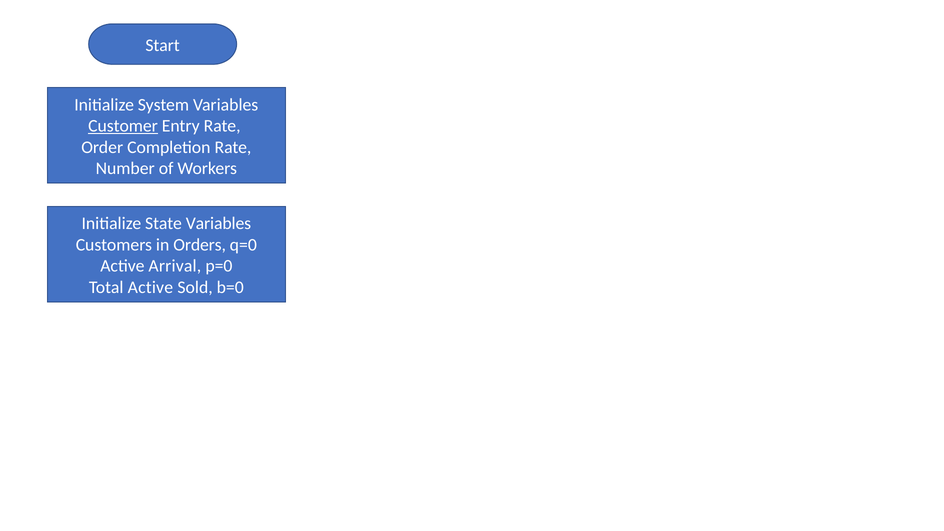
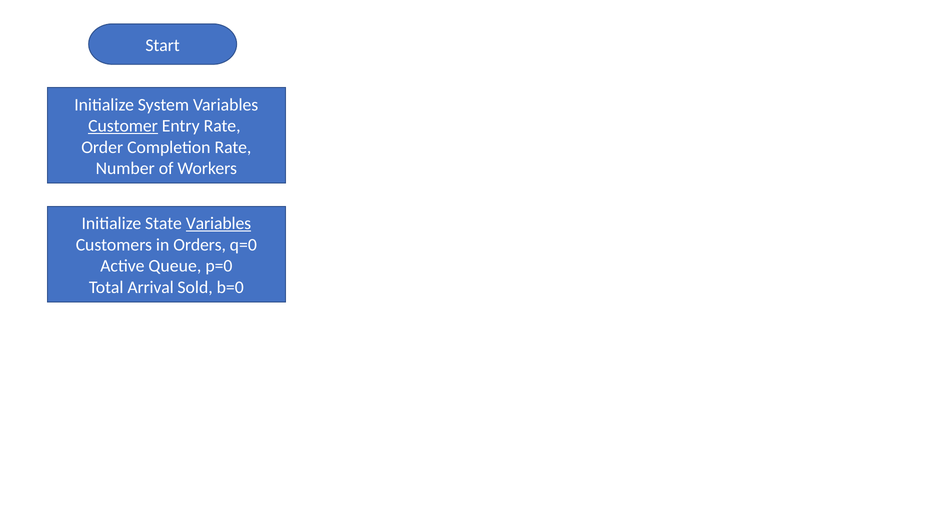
Variables at (218, 223) underline: none -> present
Arrival: Arrival -> Queue
Total Active: Active -> Arrival
